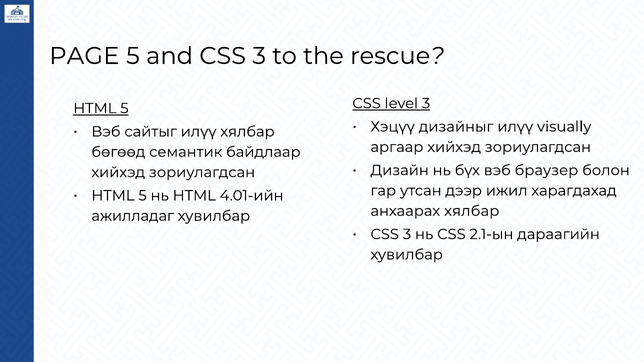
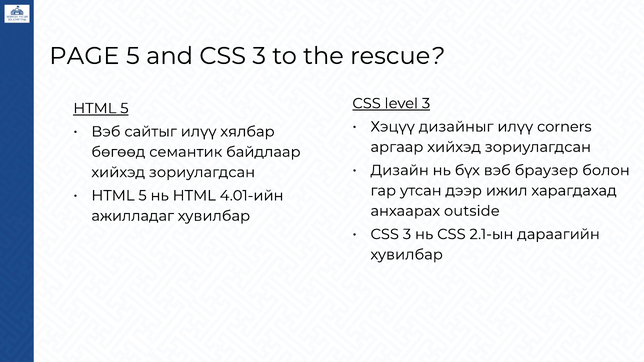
visually: visually -> corners
анхаарах хялбар: хялбар -> outside
